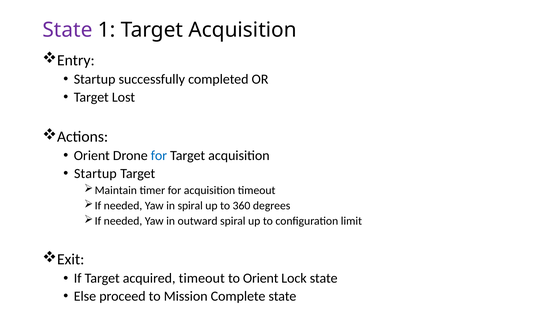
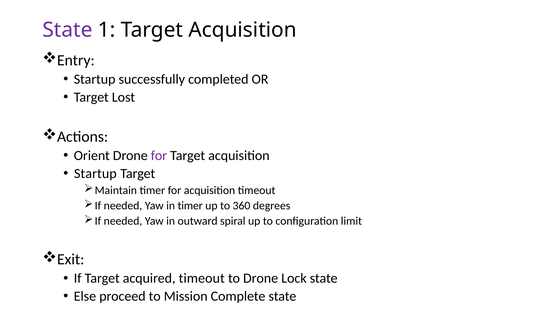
for at (159, 156) colour: blue -> purple
in spiral: spiral -> timer
to Orient: Orient -> Drone
